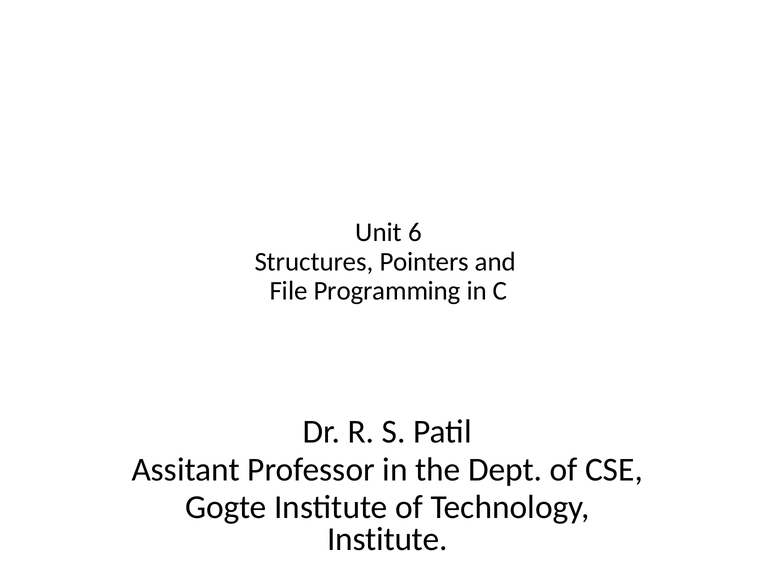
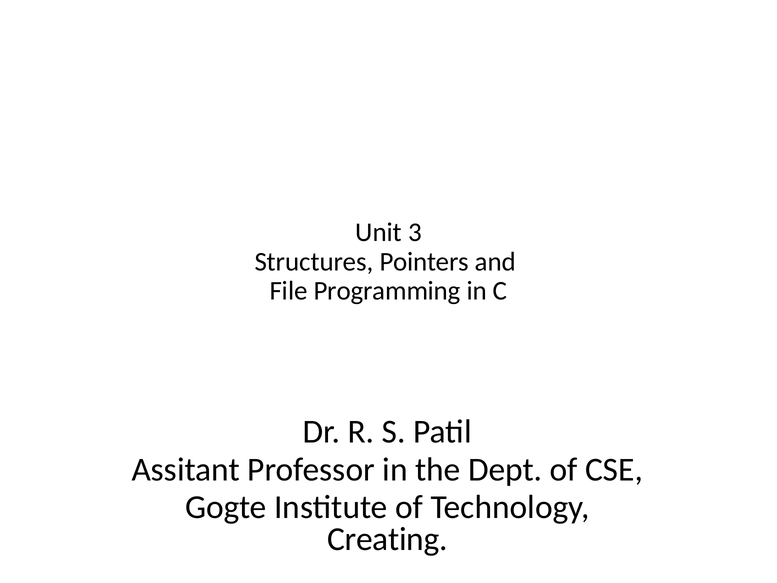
6: 6 -> 3
Institute at (387, 539): Institute -> Creating
